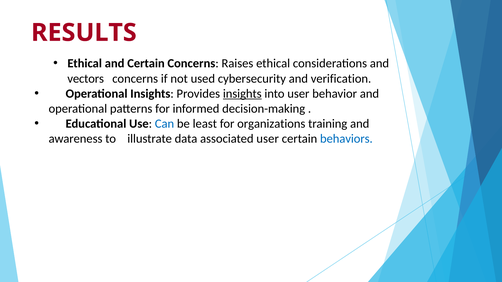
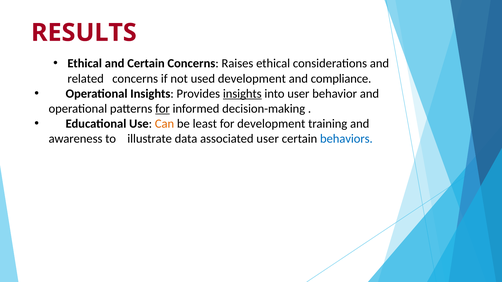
vectors: vectors -> related
used cybersecurity: cybersecurity -> development
verification: verification -> compliance
for at (163, 109) underline: none -> present
Can colour: blue -> orange
for organizations: organizations -> development
